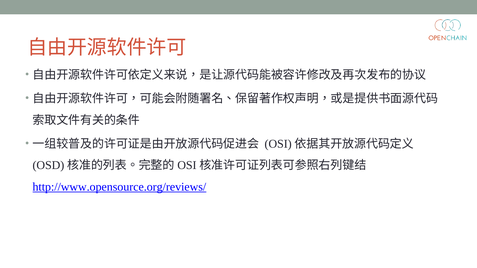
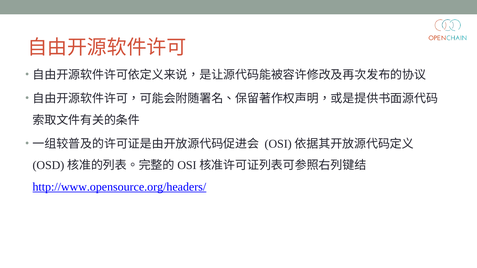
http://www.opensource.org/reviews/: http://www.opensource.org/reviews/ -> http://www.opensource.org/headers/
